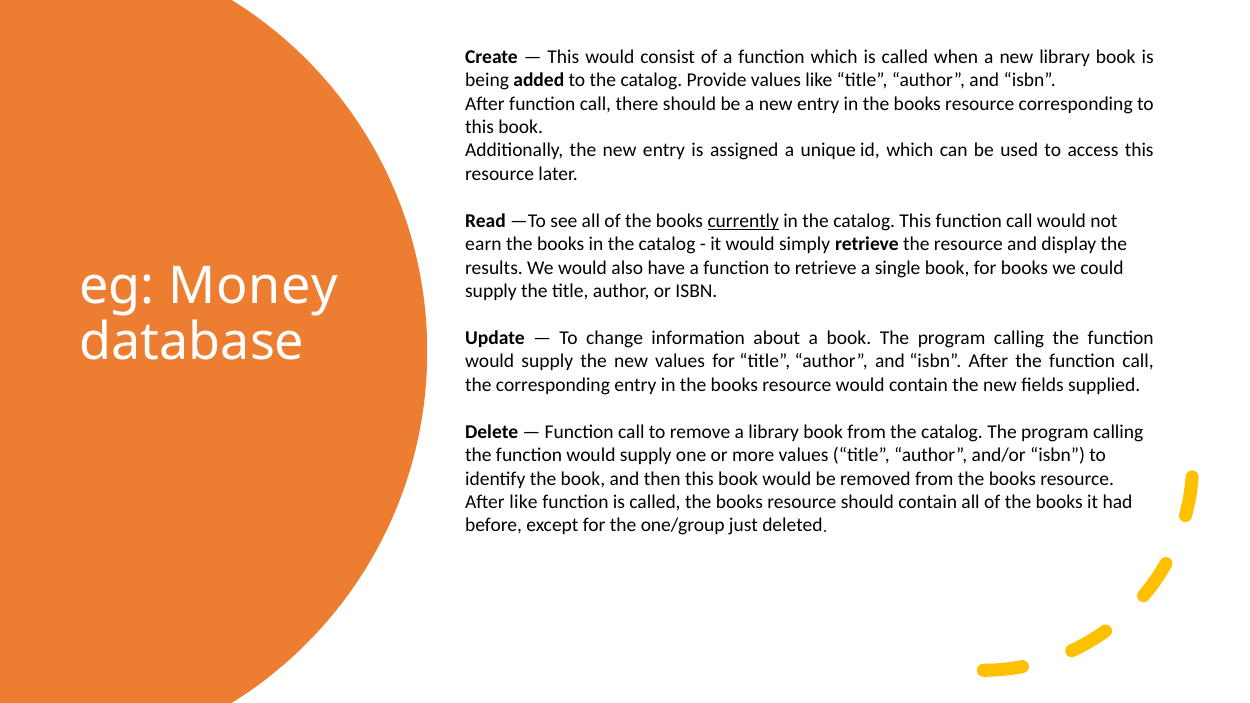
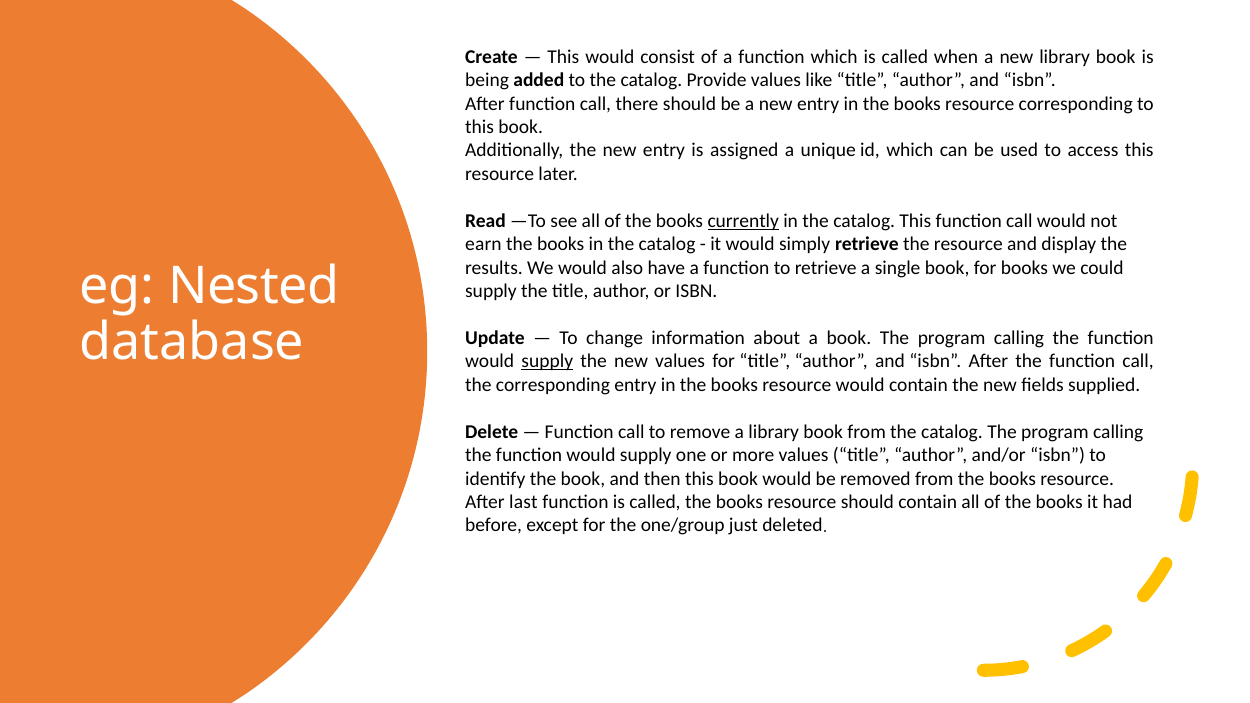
Money: Money -> Nested
supply at (547, 362) underline: none -> present
After like: like -> last
